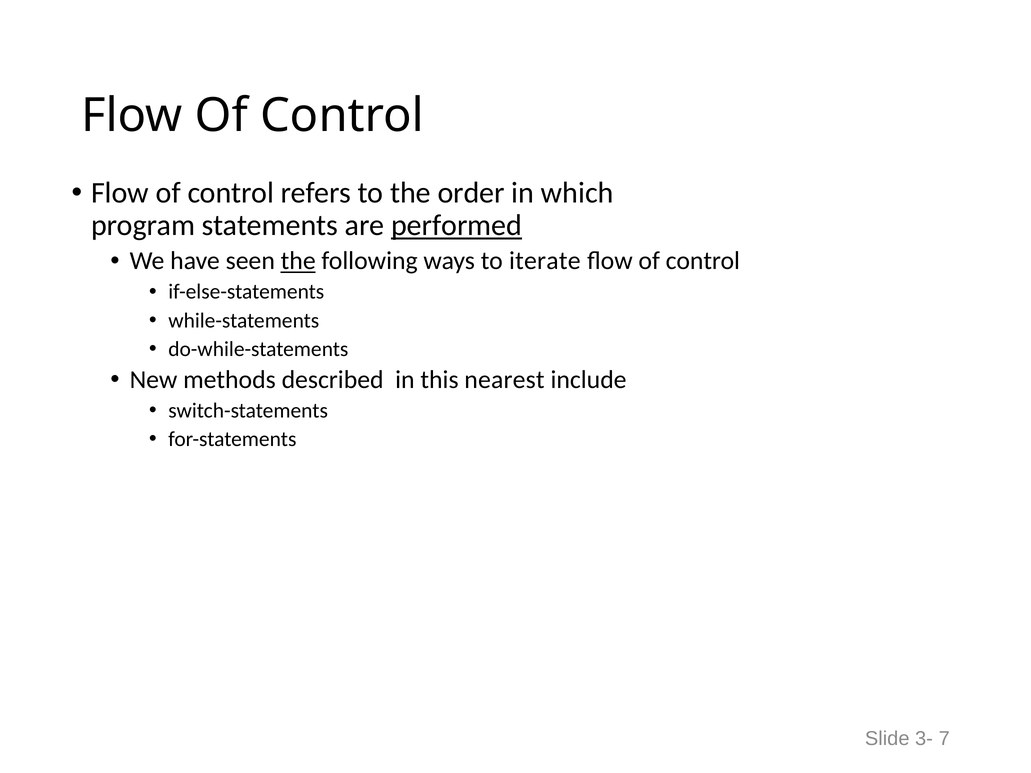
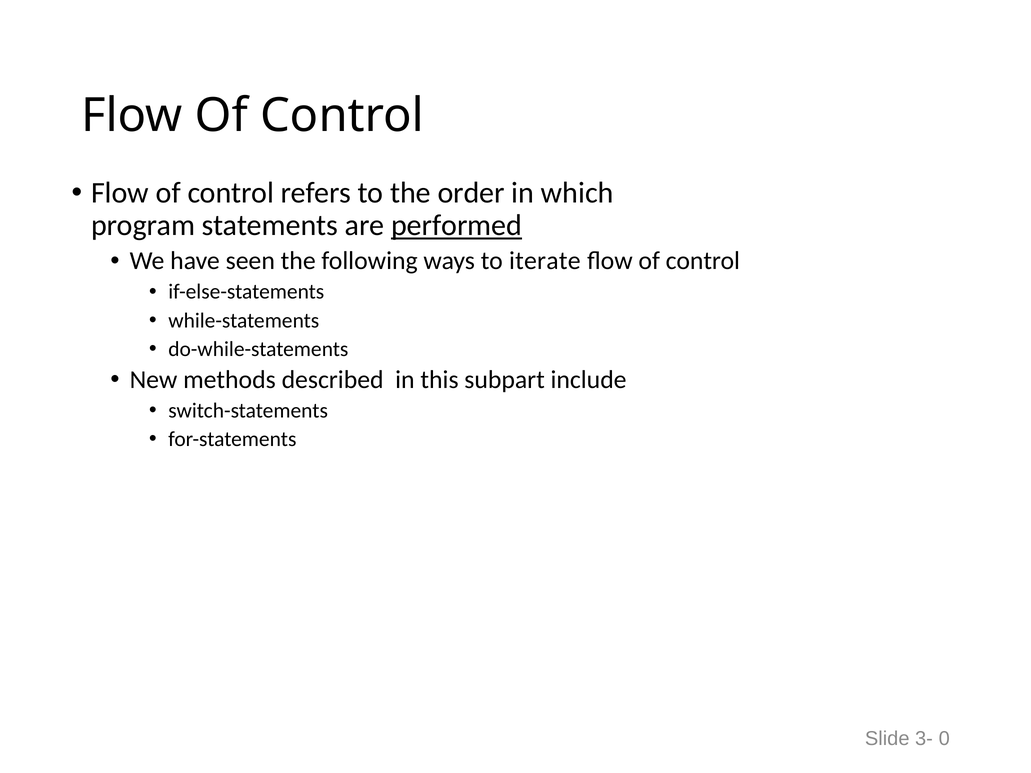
the at (298, 261) underline: present -> none
nearest: nearest -> subpart
7: 7 -> 0
